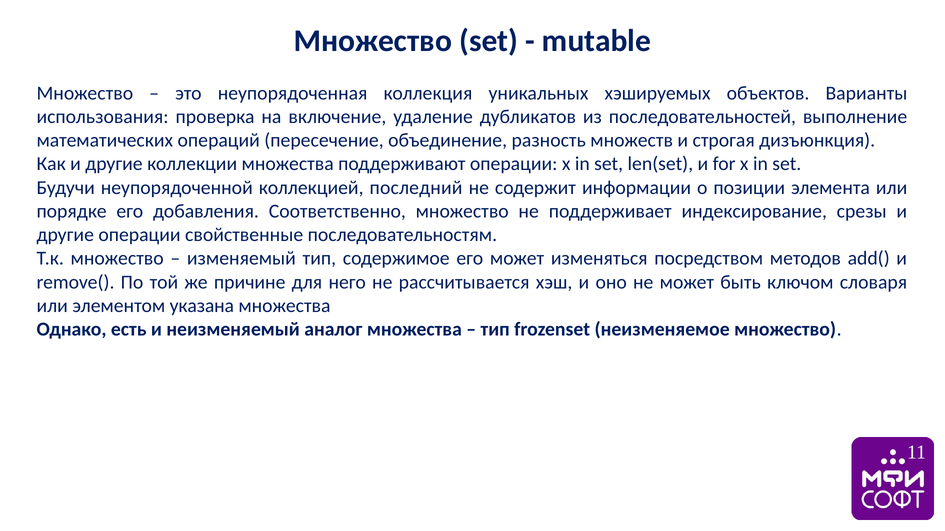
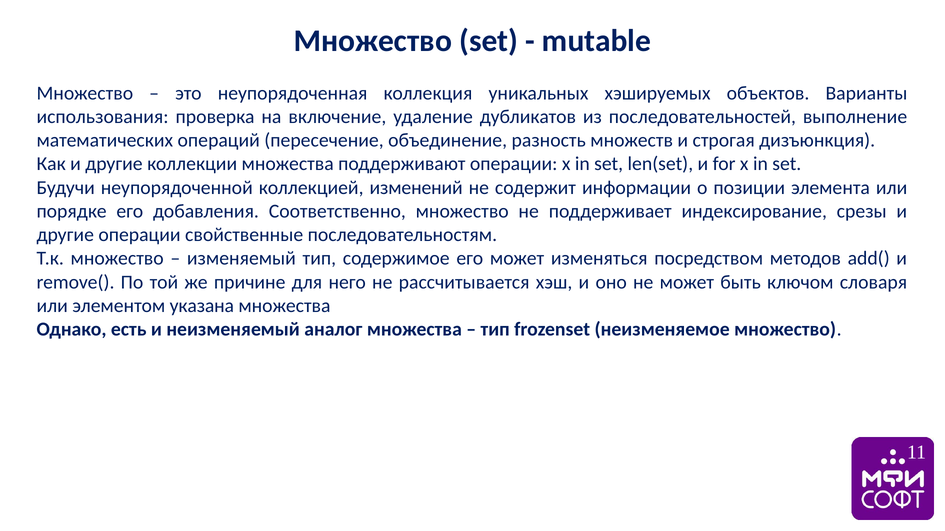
последний: последний -> изменений
